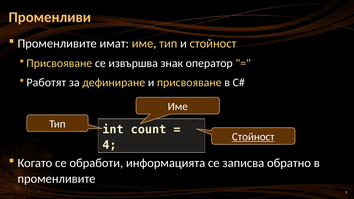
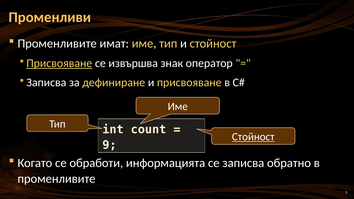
Присвояване at (59, 63) underline: none -> present
Работят at (46, 83): Работят -> Записва
4: 4 -> 9
